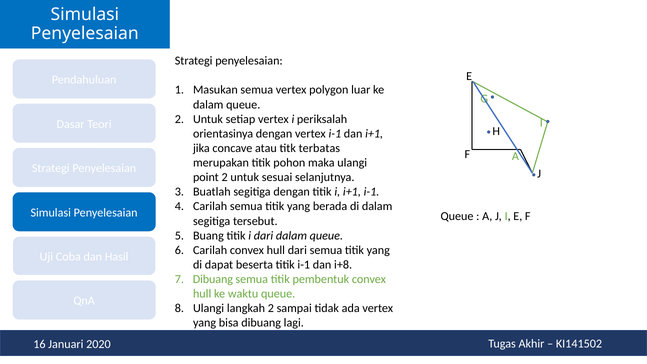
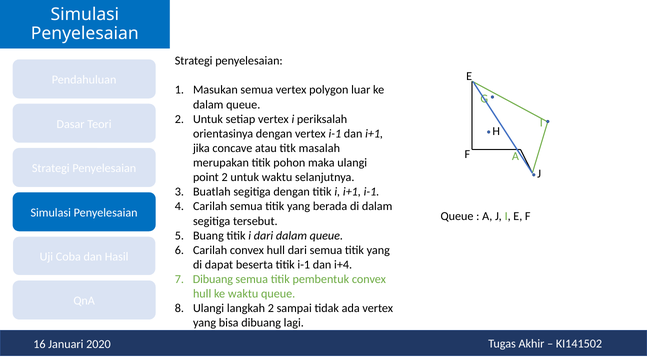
terbatas: terbatas -> masalah
untuk sesuai: sesuai -> waktu
i+8: i+8 -> i+4
